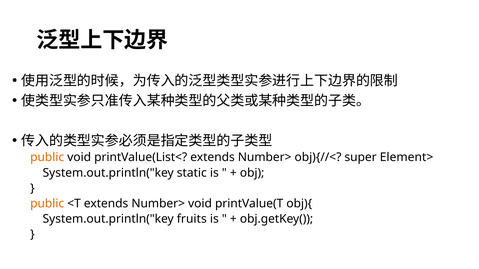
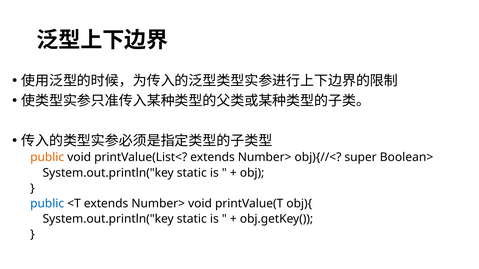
Element>: Element> -> Boolean>
public at (47, 204) colour: orange -> blue
fruits at (192, 219): fruits -> static
